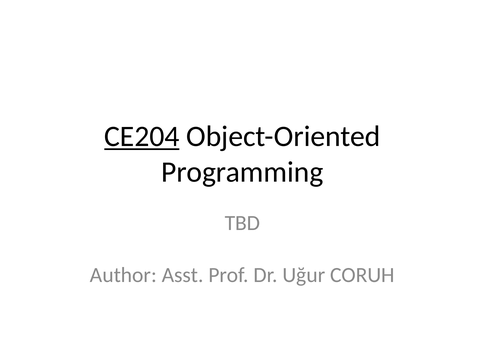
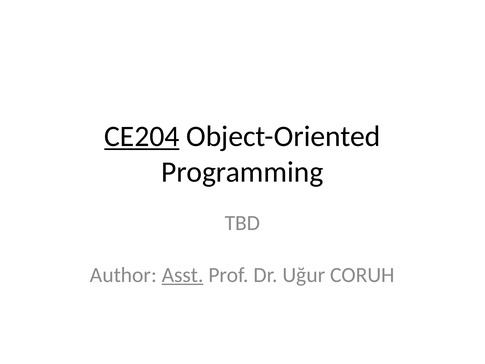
Asst underline: none -> present
